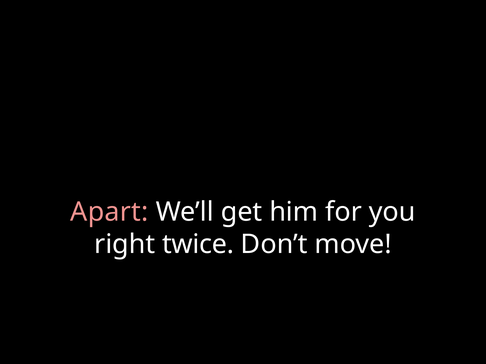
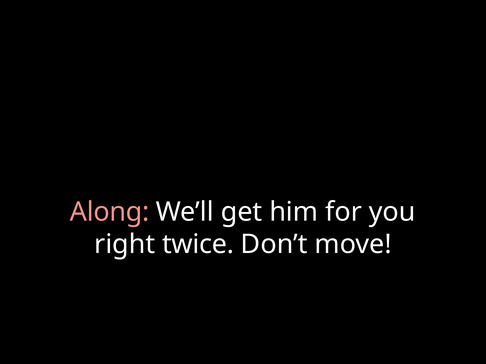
Apart: Apart -> Along
